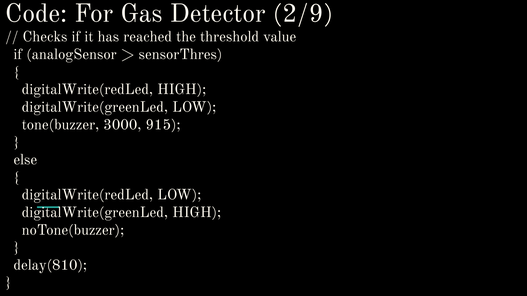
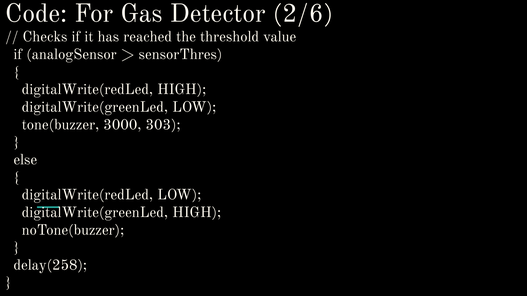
2/9: 2/9 -> 2/6
915: 915 -> 303
delay(810: delay(810 -> delay(258
